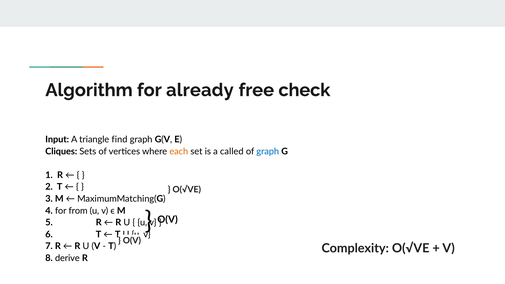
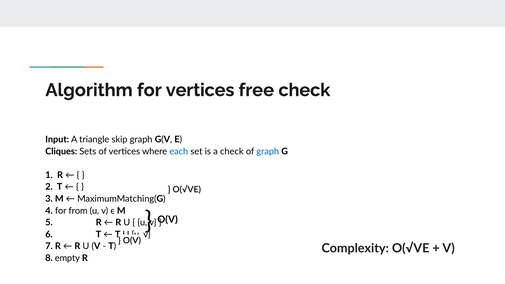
for already: already -> vertices
find: find -> skip
each colour: orange -> blue
a called: called -> check
derive: derive -> empty
